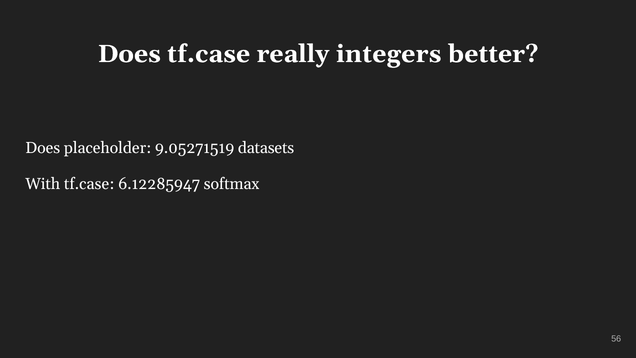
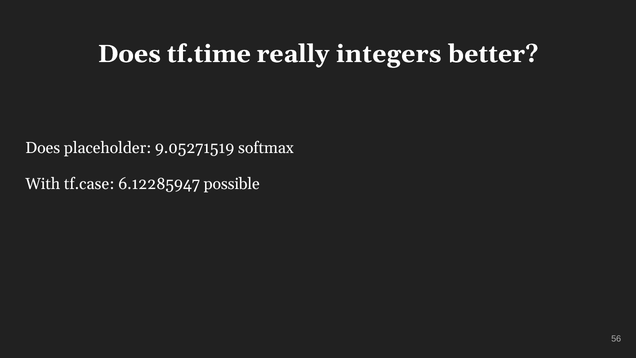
Does tf.case: tf.case -> tf.time
datasets: datasets -> softmax
softmax: softmax -> possible
